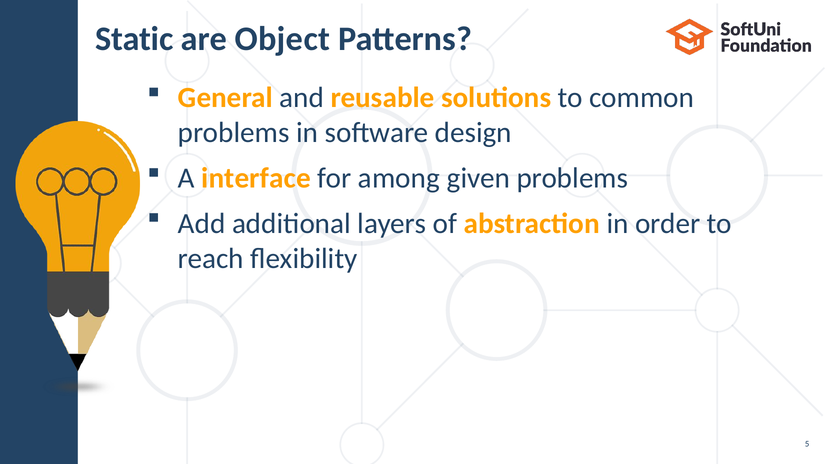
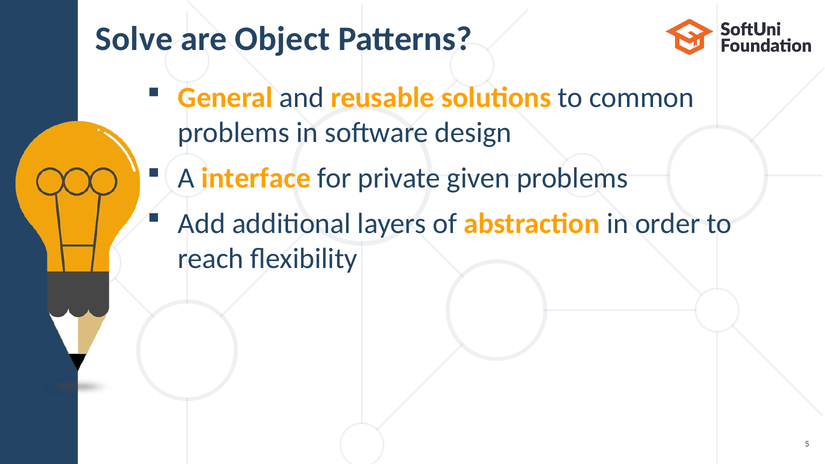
Static: Static -> Solve
among: among -> private
